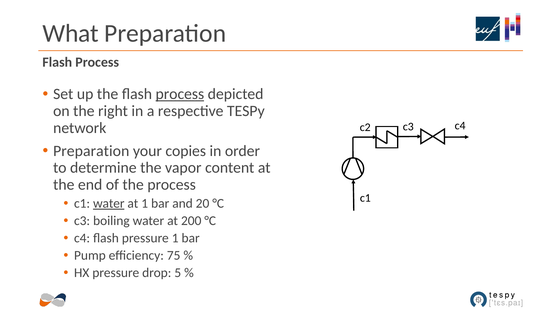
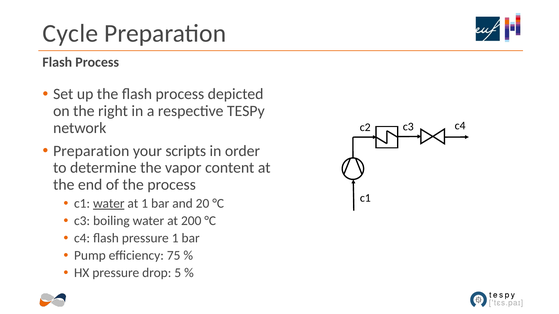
What: What -> Cycle
process at (180, 94) underline: present -> none
copies: copies -> scripts
